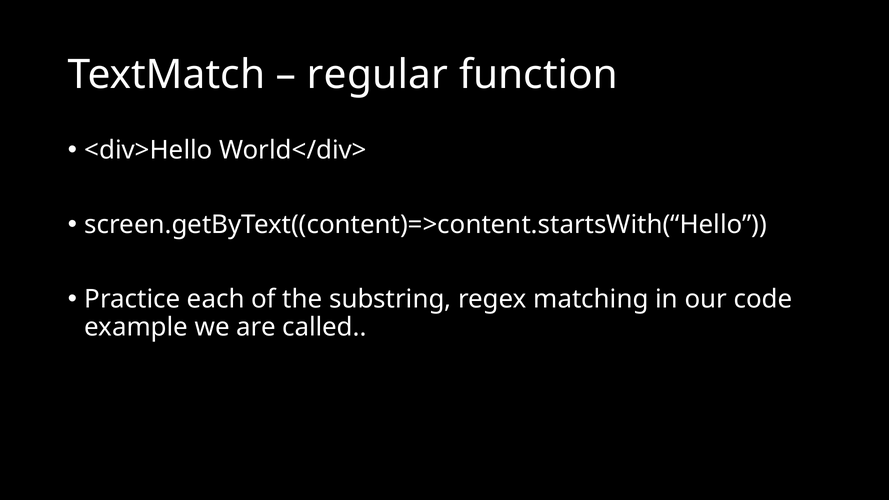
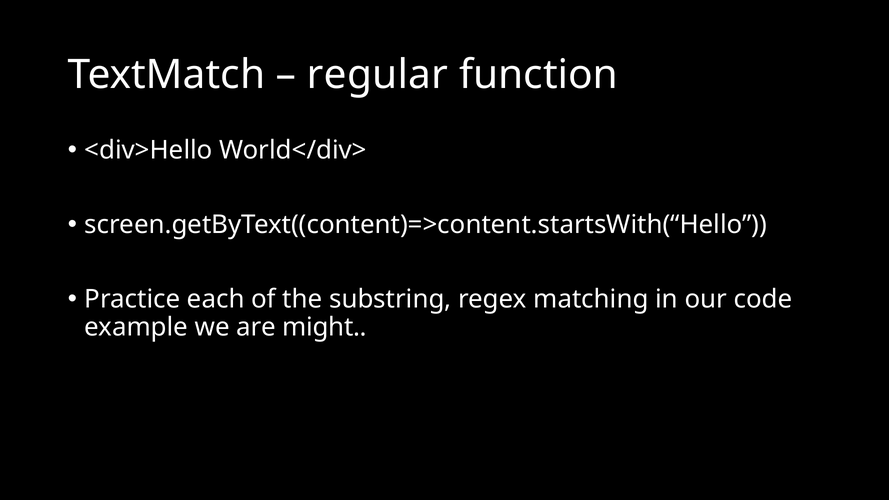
called: called -> might
